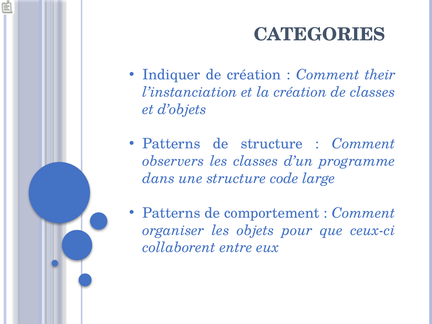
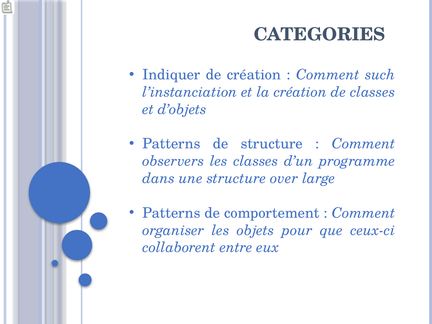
their: their -> such
code: code -> over
